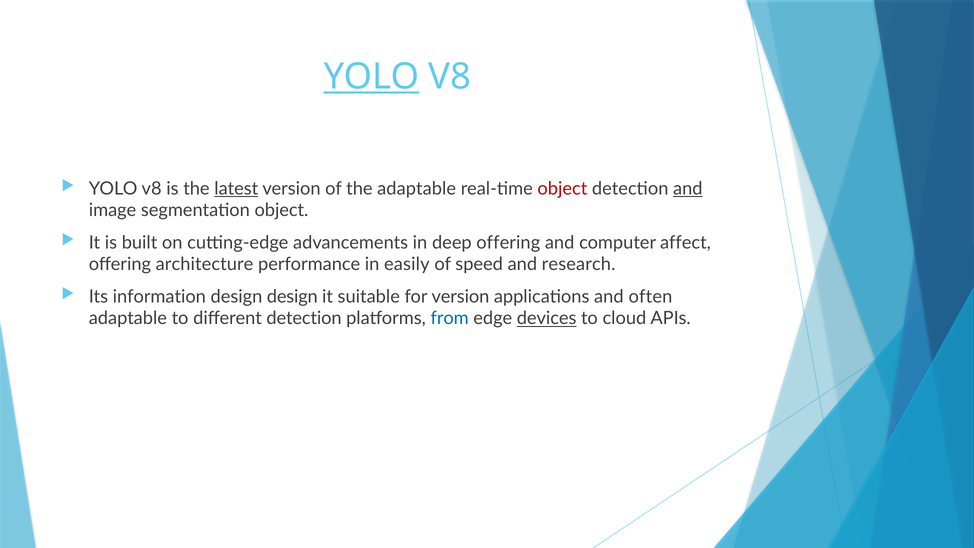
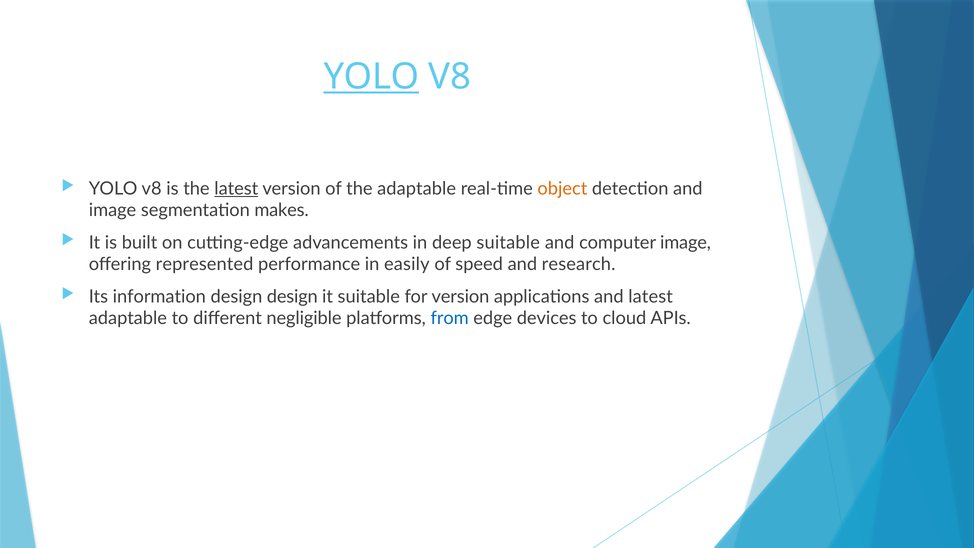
object at (562, 189) colour: red -> orange
and at (688, 189) underline: present -> none
segmentation object: object -> makes
deep offering: offering -> suitable
computer affect: affect -> image
architecture: architecture -> represented
and often: often -> latest
different detection: detection -> negligible
devices underline: present -> none
